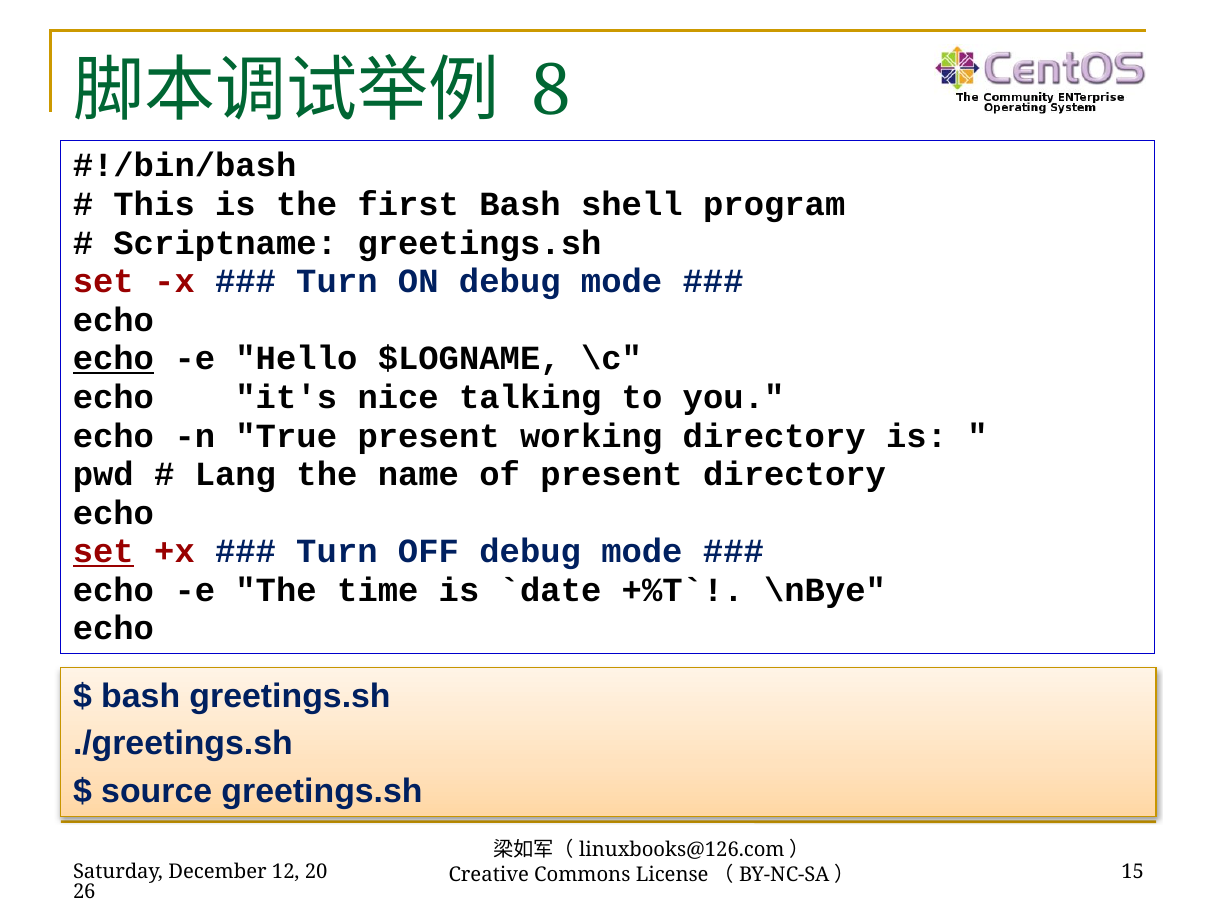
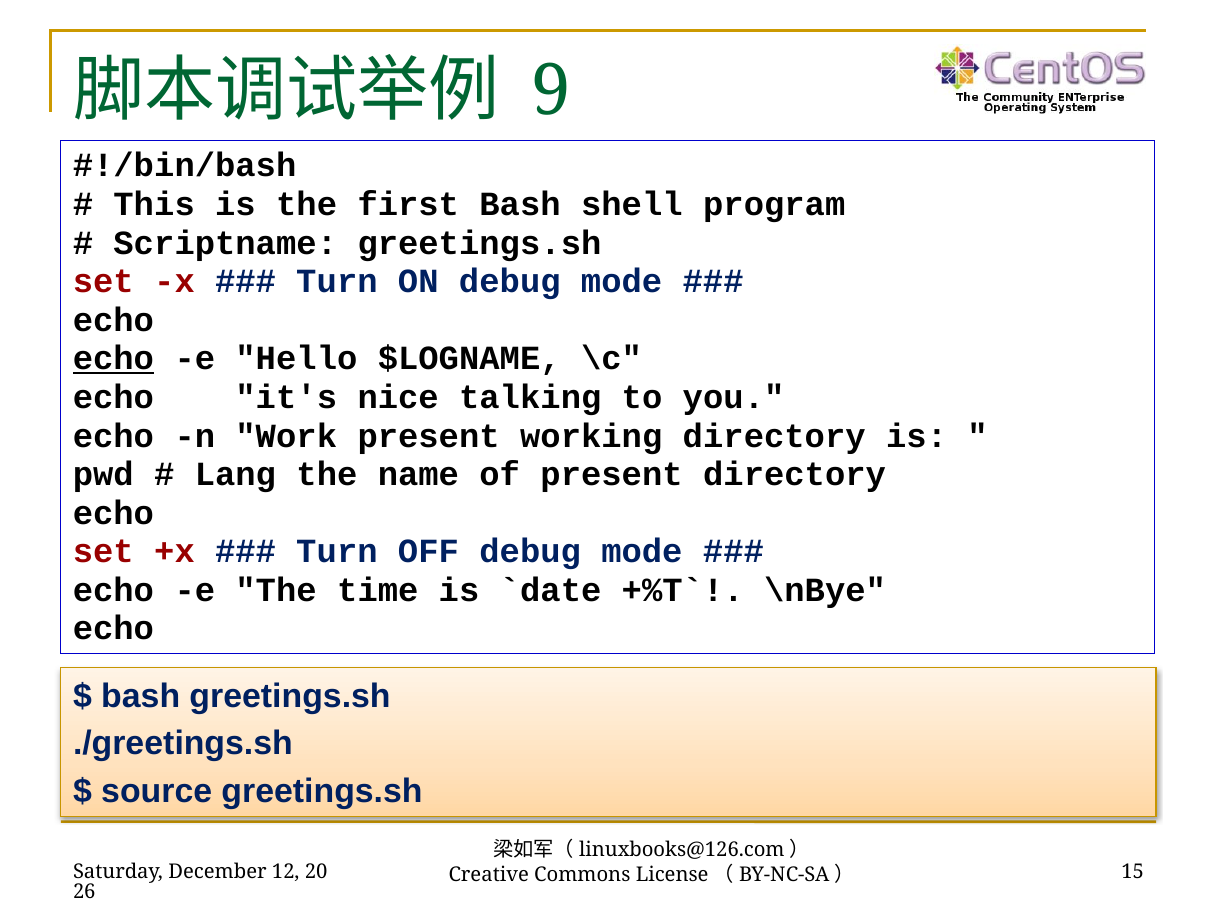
8: 8 -> 9
True: True -> Work
set at (103, 551) underline: present -> none
